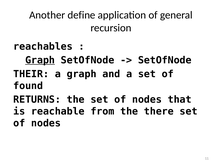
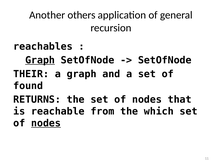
define: define -> others
there: there -> which
nodes at (46, 124) underline: none -> present
